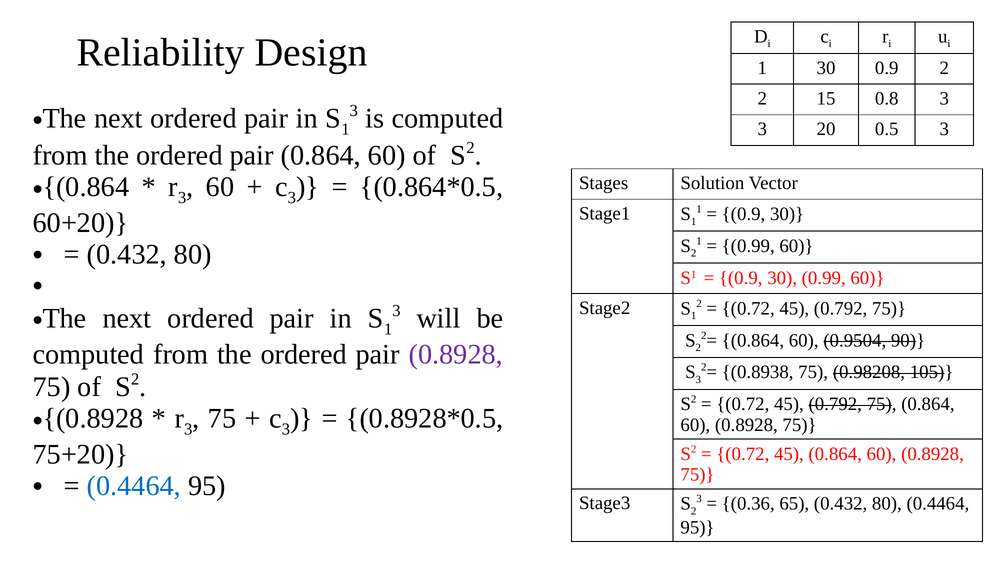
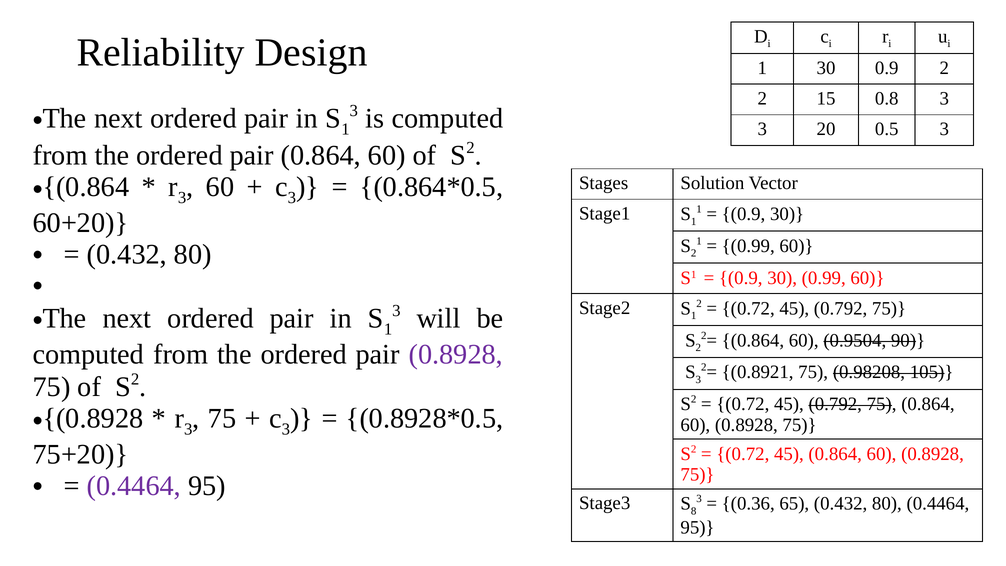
0.8938: 0.8938 -> 0.8921
0.4464 at (134, 486) colour: blue -> purple
2 at (694, 511): 2 -> 8
